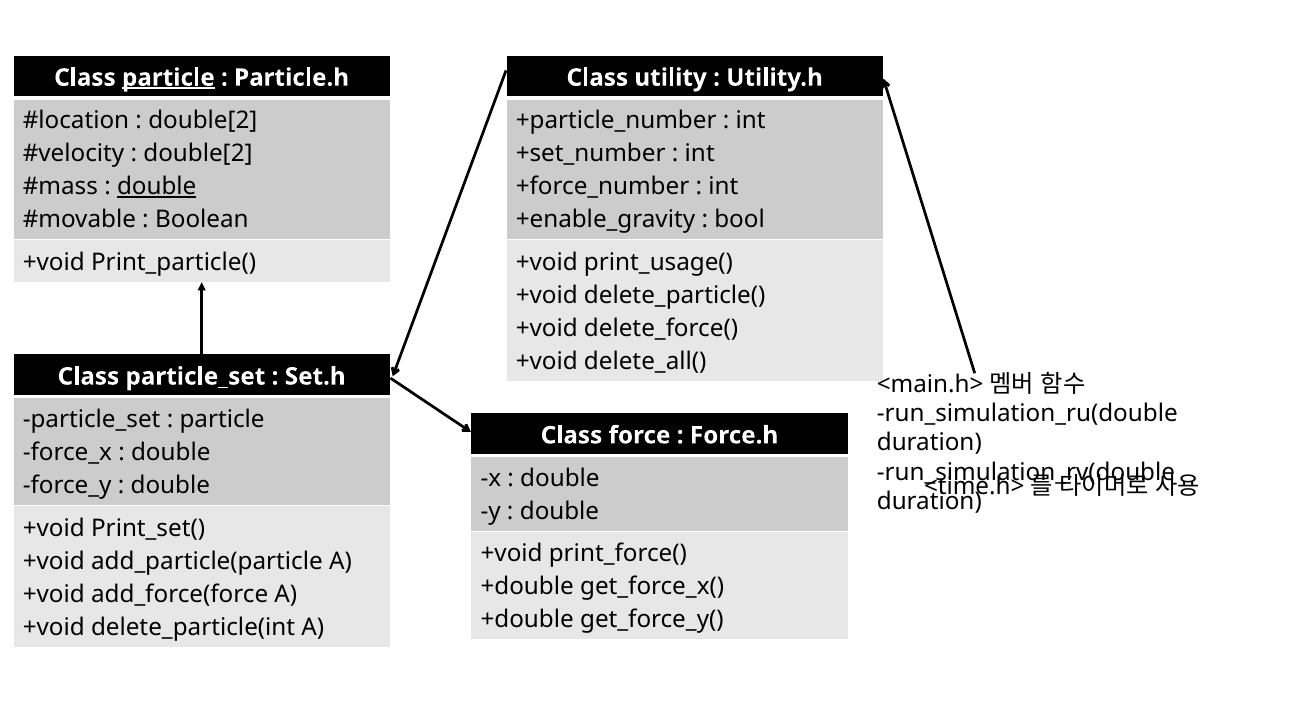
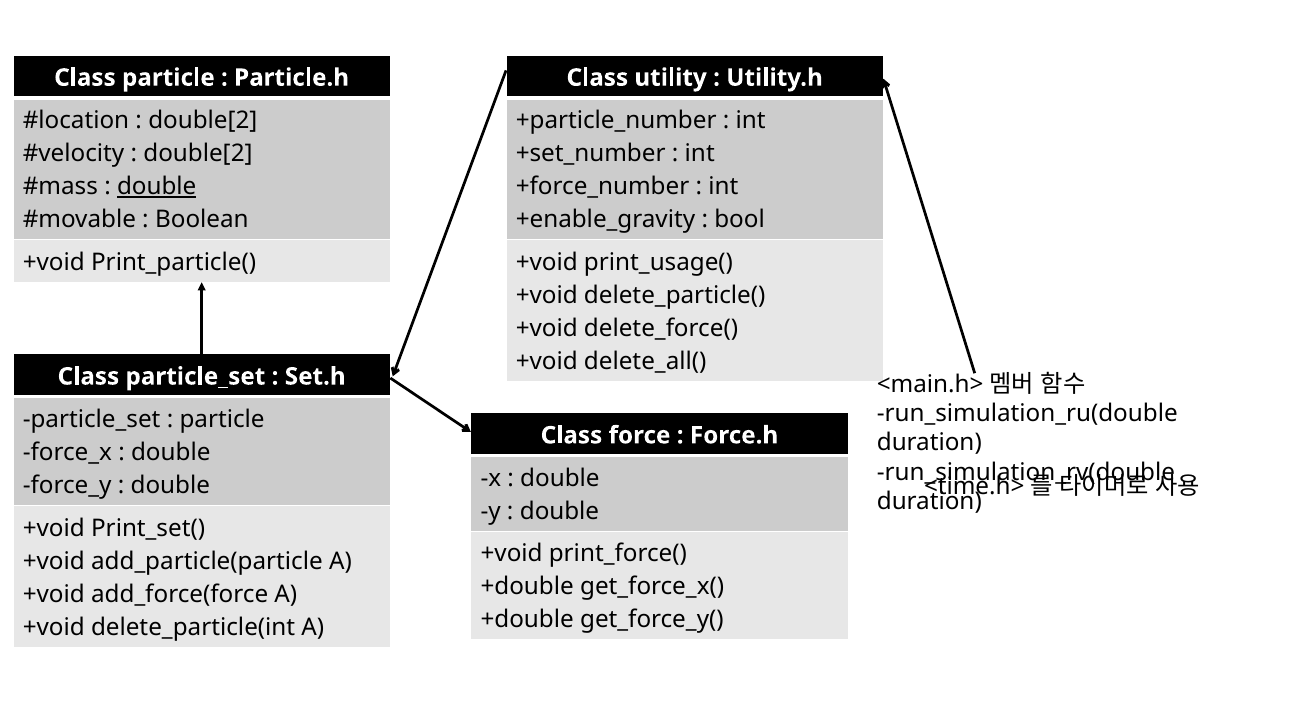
particle at (168, 78) underline: present -> none
